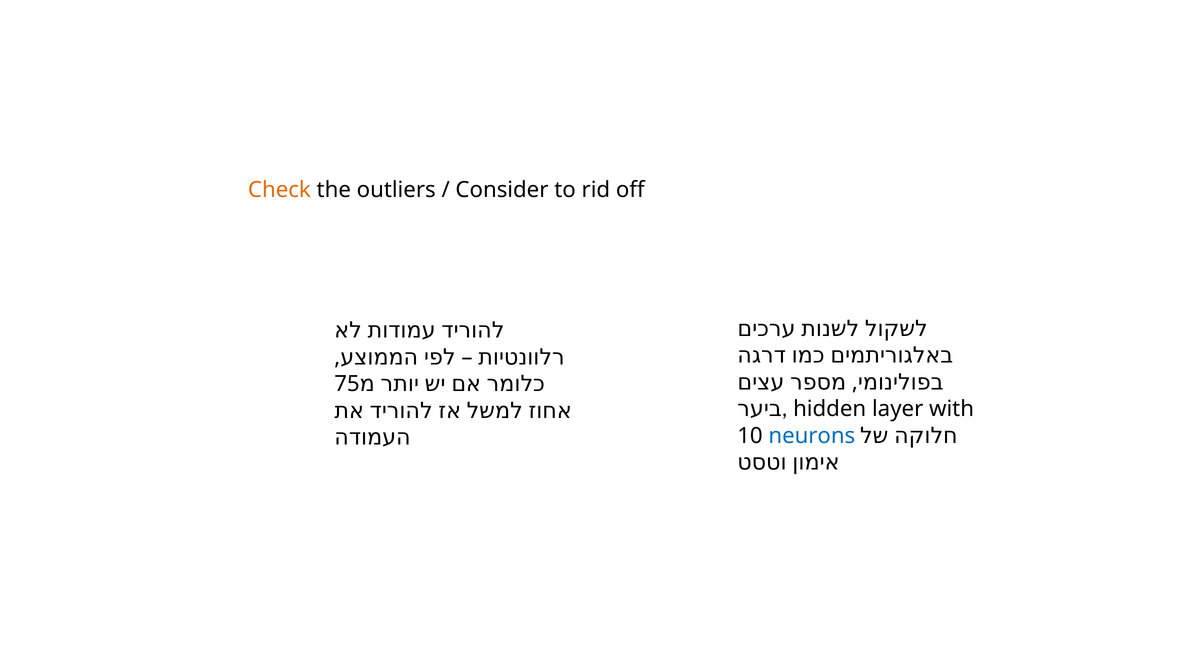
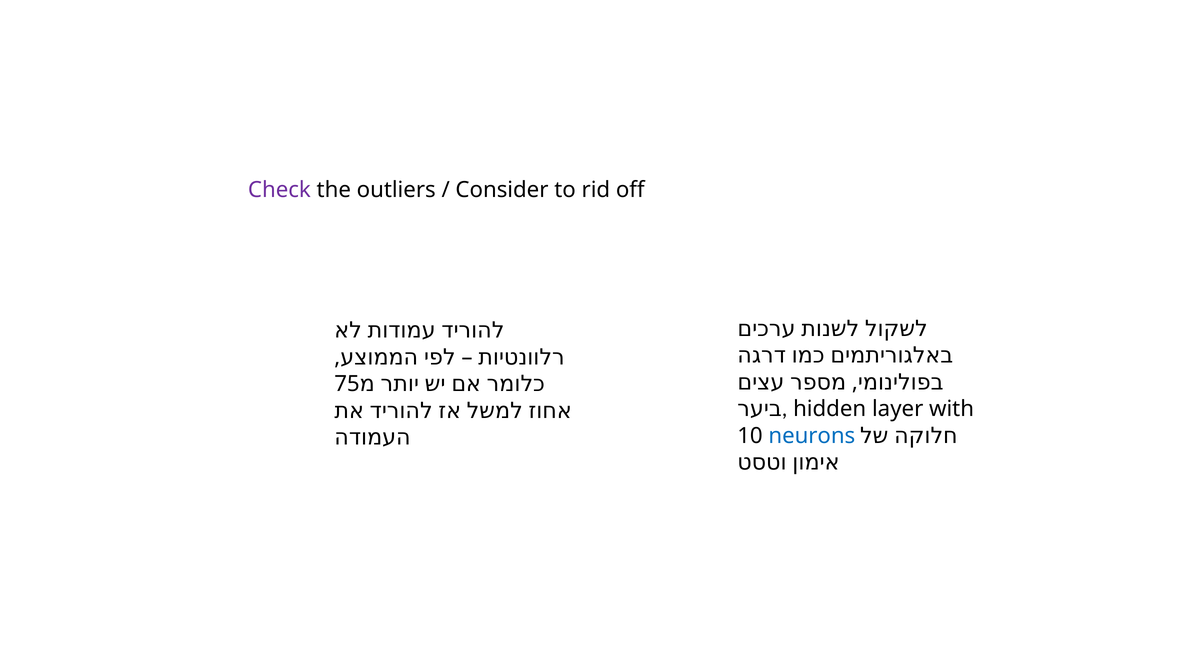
Check colour: orange -> purple
